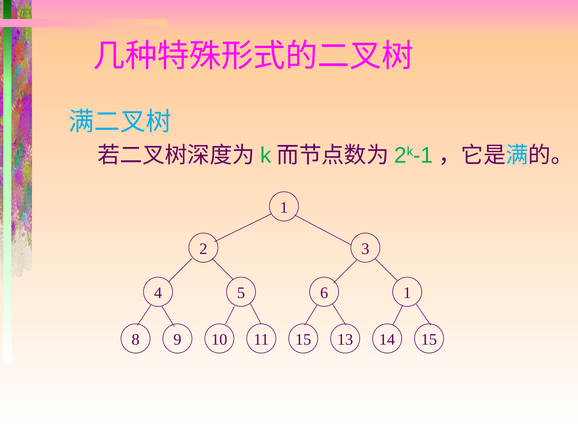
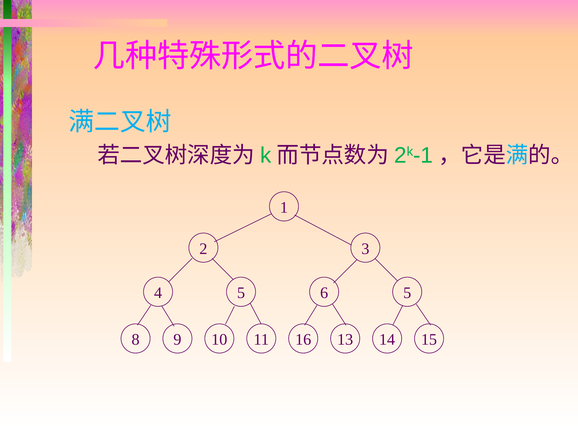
6 1: 1 -> 5
9 15: 15 -> 16
